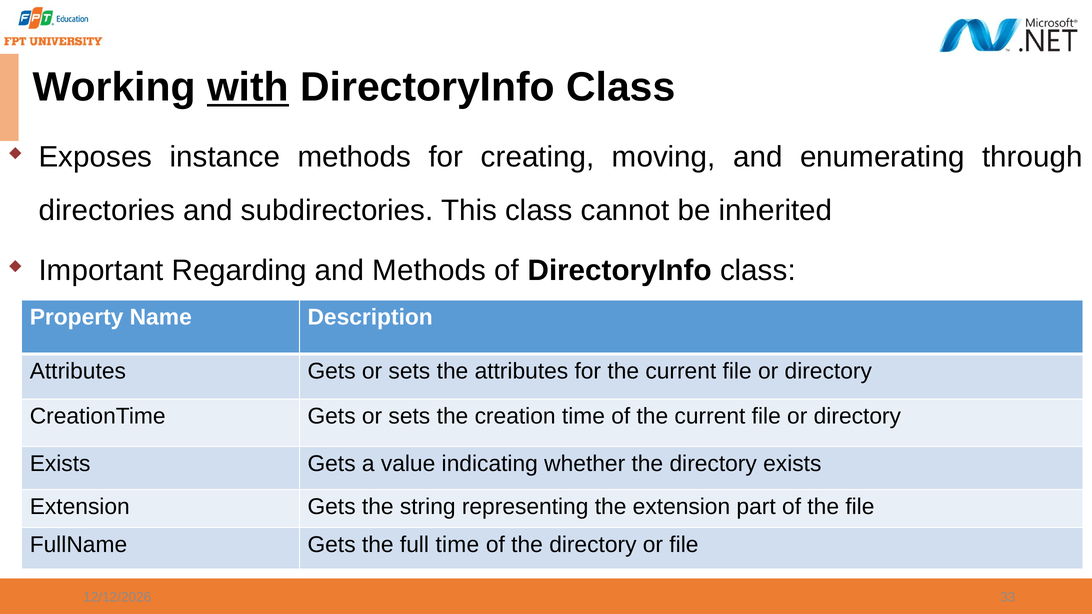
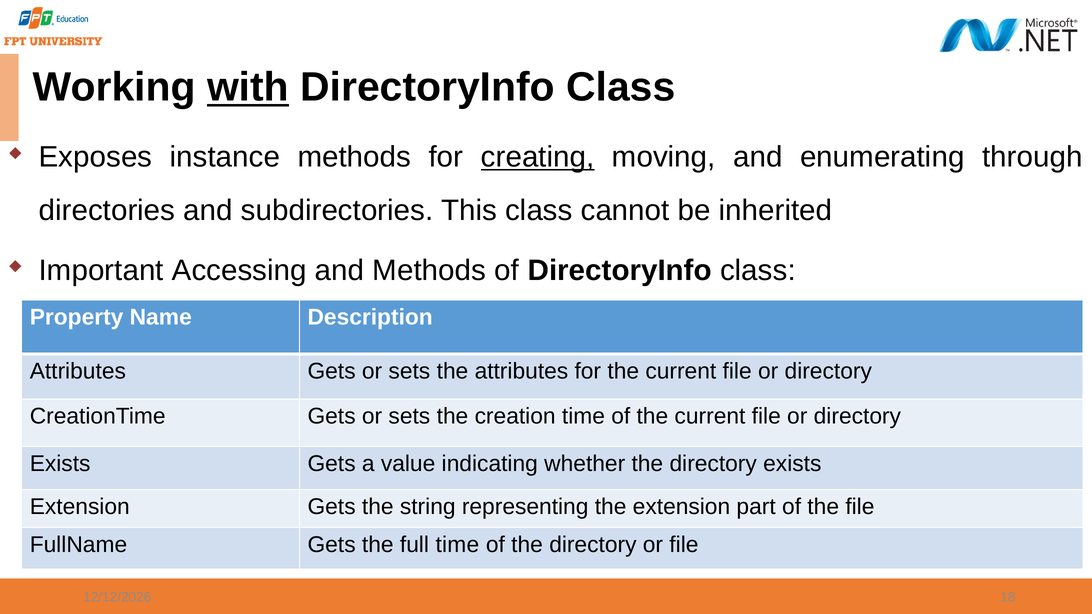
creating underline: none -> present
Regarding: Regarding -> Accessing
33: 33 -> 18
